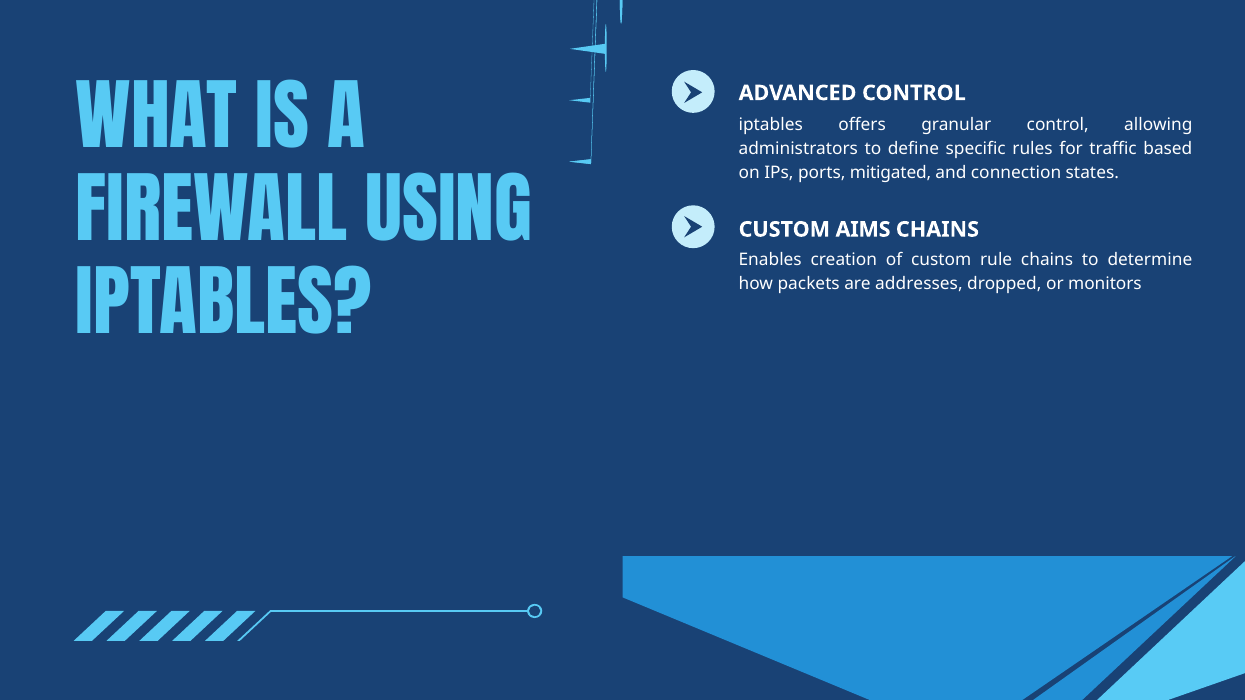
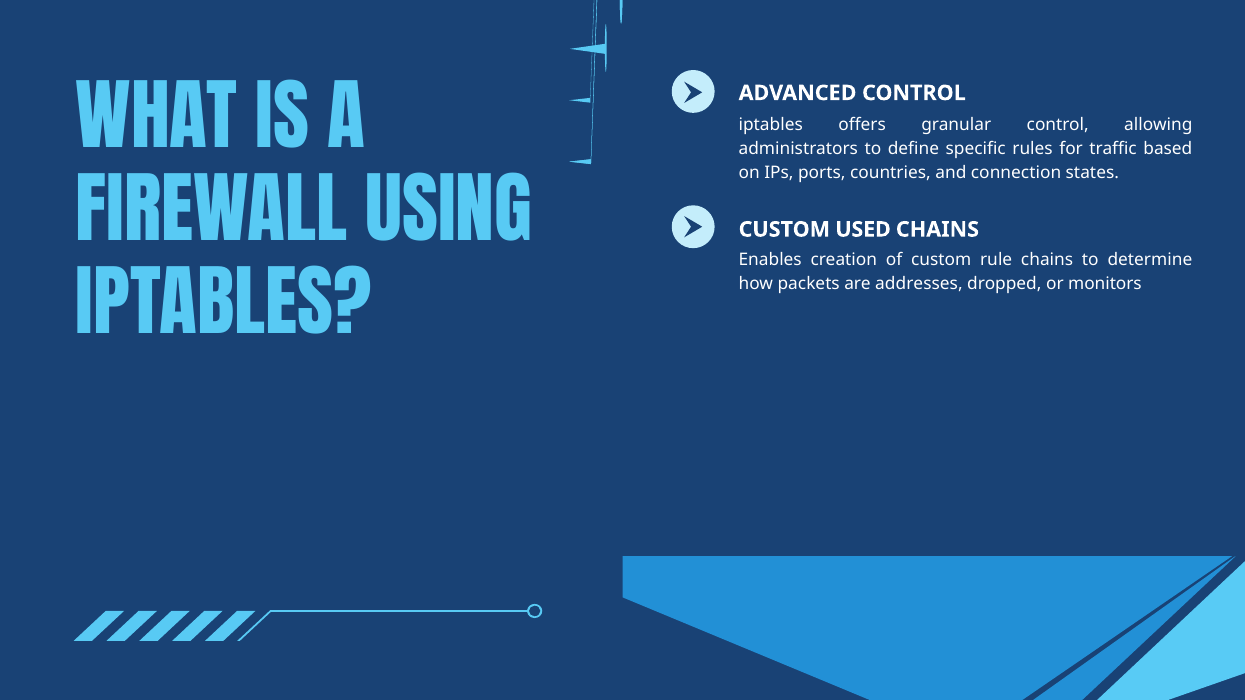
mitigated: mitigated -> countries
AIMS: AIMS -> USED
